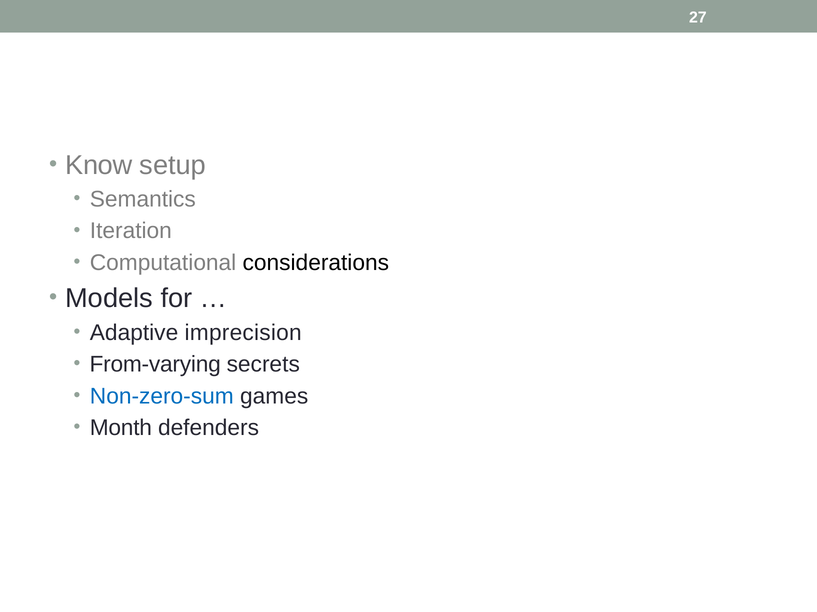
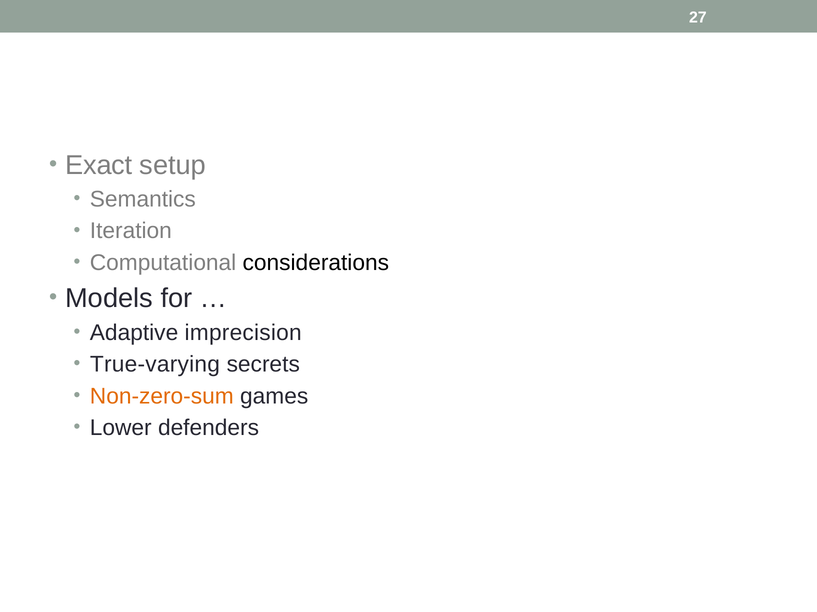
Know: Know -> Exact
From-varying: From-varying -> True-varying
Non-zero-sum colour: blue -> orange
Month: Month -> Lower
